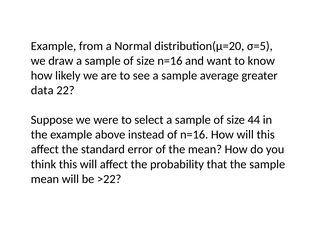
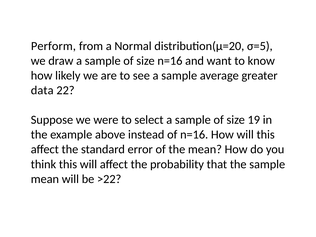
Example at (53, 46): Example -> Perform
44: 44 -> 19
